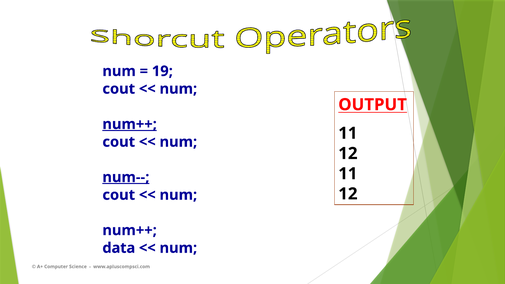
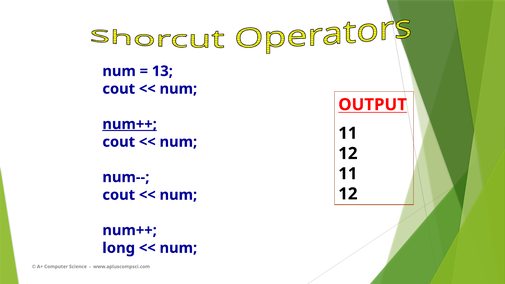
19: 19 -> 13
num-- underline: present -> none
data: data -> long
